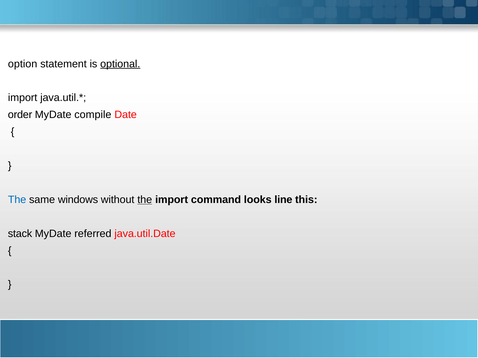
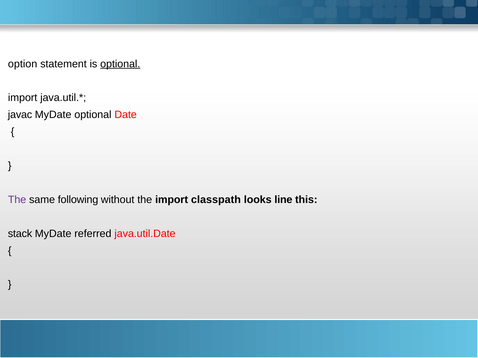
order: order -> javac
MyDate compile: compile -> optional
The at (17, 200) colour: blue -> purple
windows: windows -> following
the at (145, 200) underline: present -> none
command: command -> classpath
